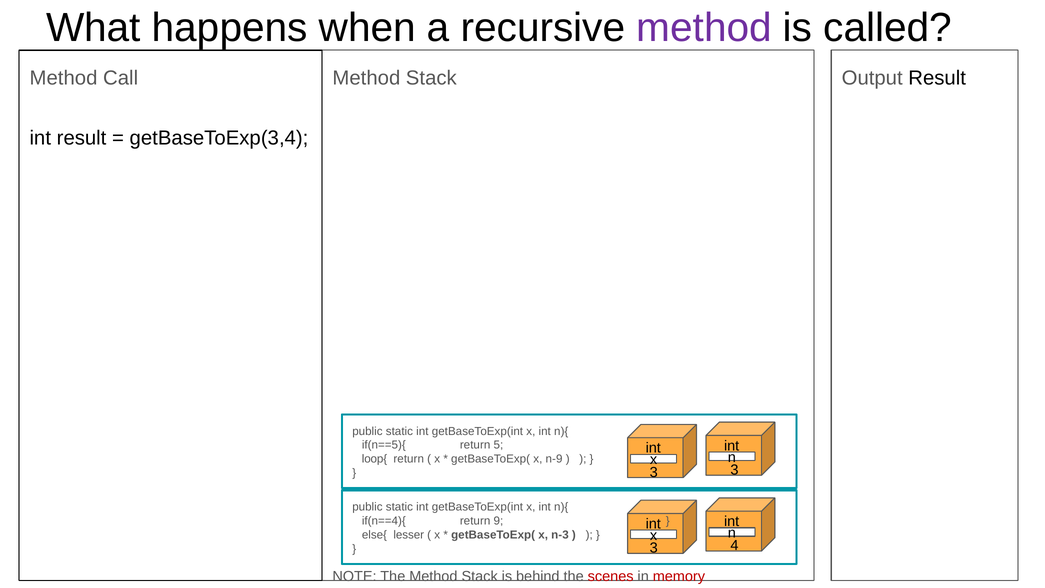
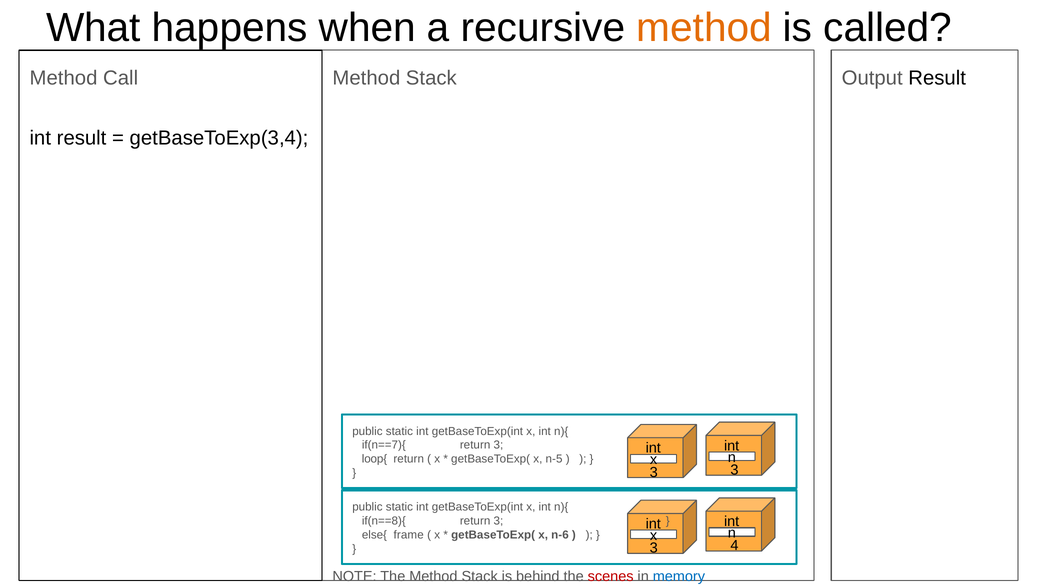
method at (704, 28) colour: purple -> orange
if(n==5){: if(n==5){ -> if(n==7){
5 at (498, 445): 5 -> 3
n-9: n-9 -> n-5
if(n==4){: if(n==4){ -> if(n==8){
9 at (498, 521): 9 -> 3
lesser: lesser -> frame
n-3: n-3 -> n-6
memory colour: red -> blue
